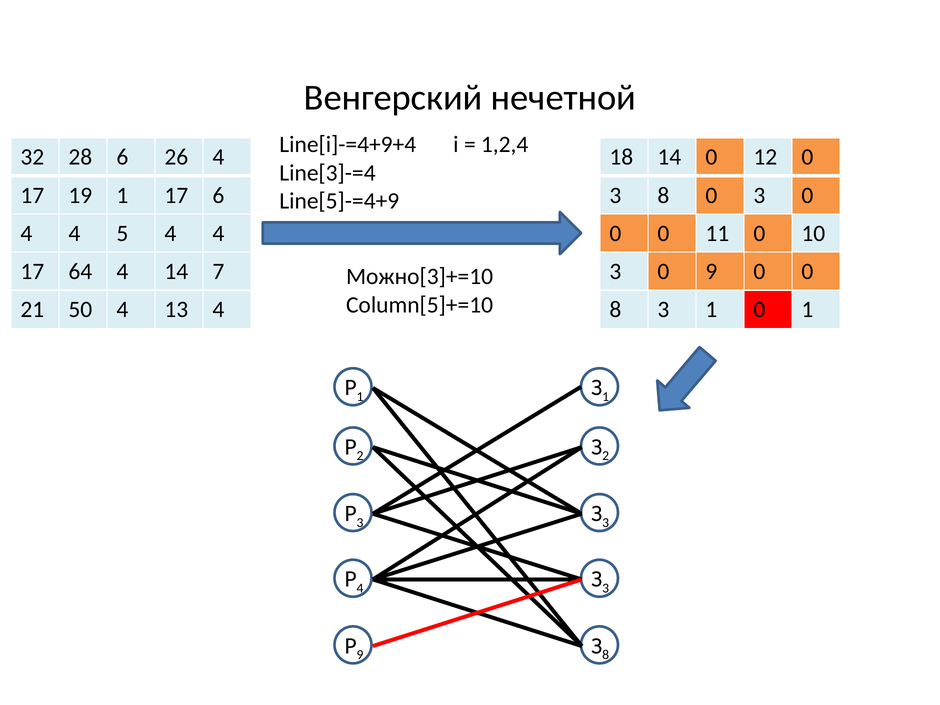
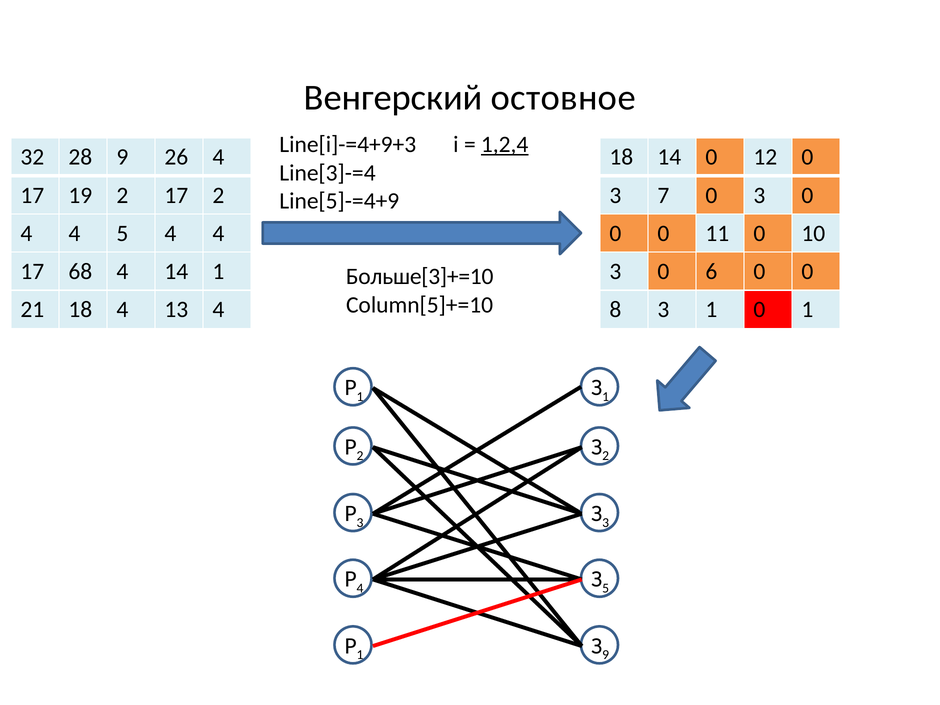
нечетной: нечетной -> остовное
Line[i]-=4+9+4: Line[i]-=4+9+4 -> Line[i]-=4+9+3
1,2,4 underline: none -> present
28 6: 6 -> 9
19 1: 1 -> 2
17 6: 6 -> 2
3 8: 8 -> 7
64: 64 -> 68
14 7: 7 -> 1
0 9: 9 -> 6
Можно[3]+=10: Можно[3]+=10 -> Больше[3]+=10
21 50: 50 -> 18
3 at (606, 588): 3 -> 5
9 at (360, 655): 9 -> 1
8 at (606, 655): 8 -> 9
